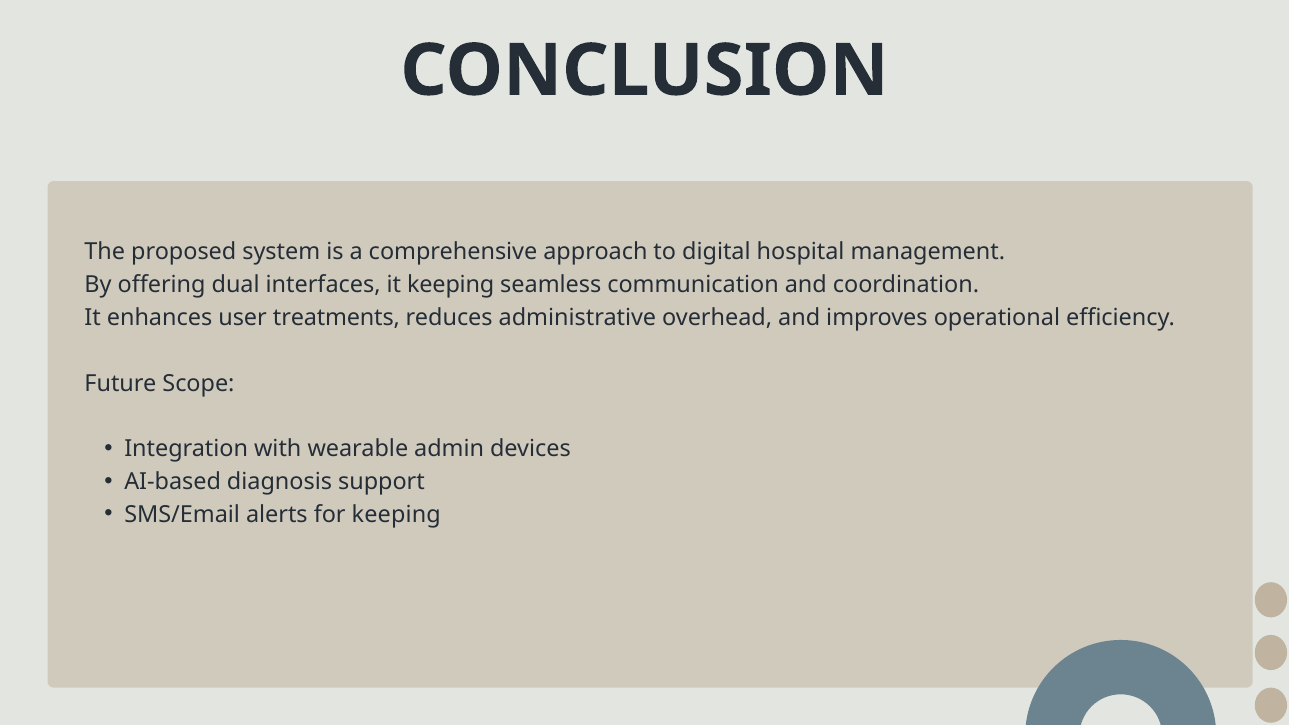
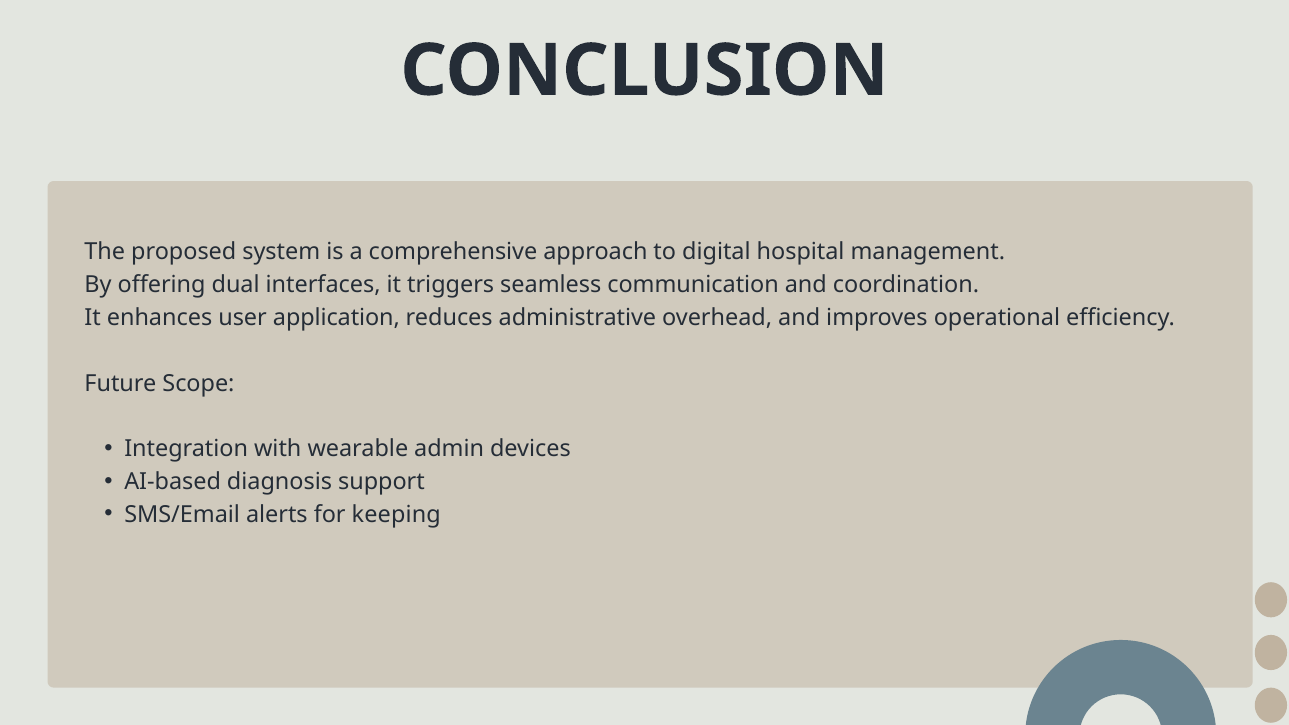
it keeping: keeping -> triggers
treatments: treatments -> application
